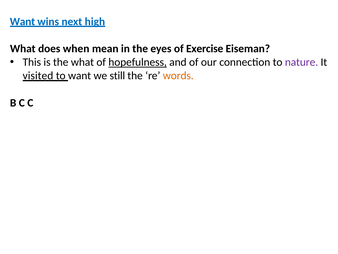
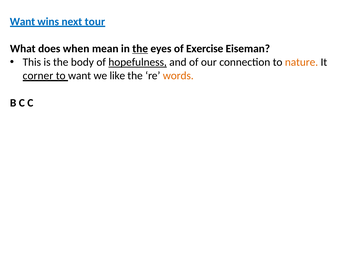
high: high -> tour
the at (140, 49) underline: none -> present
the what: what -> body
nature colour: purple -> orange
visited: visited -> corner
still: still -> like
